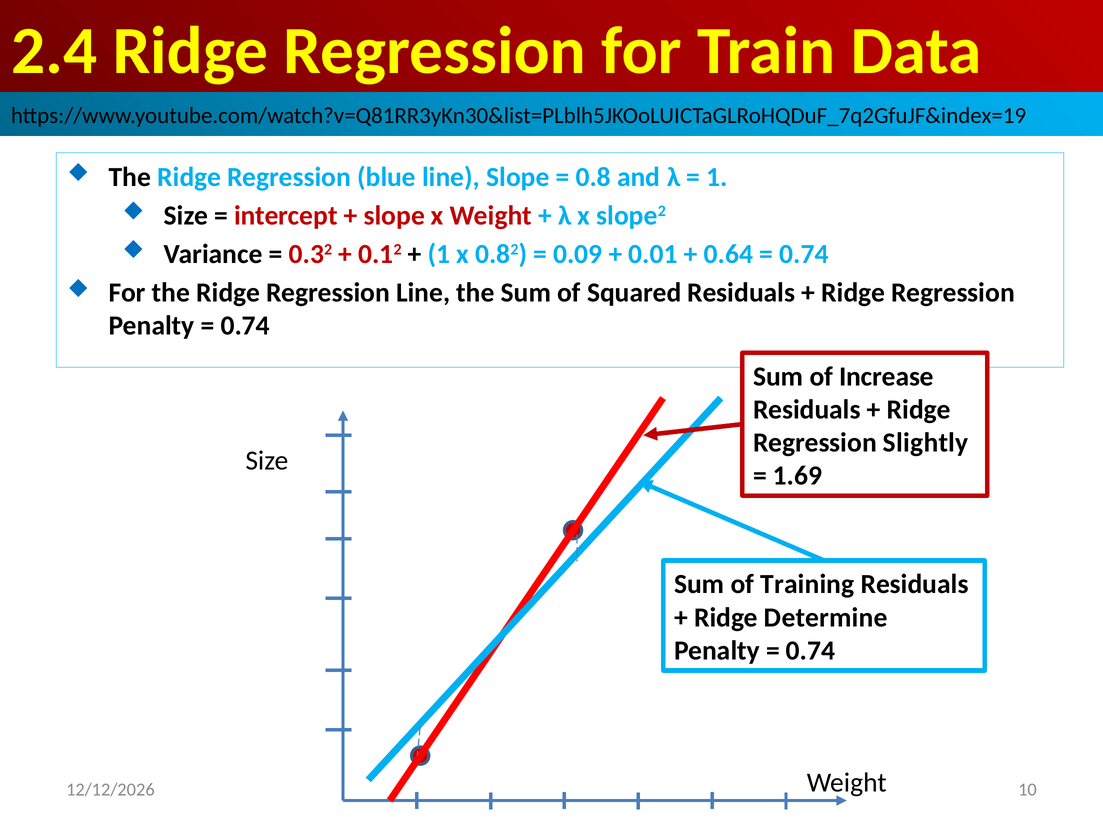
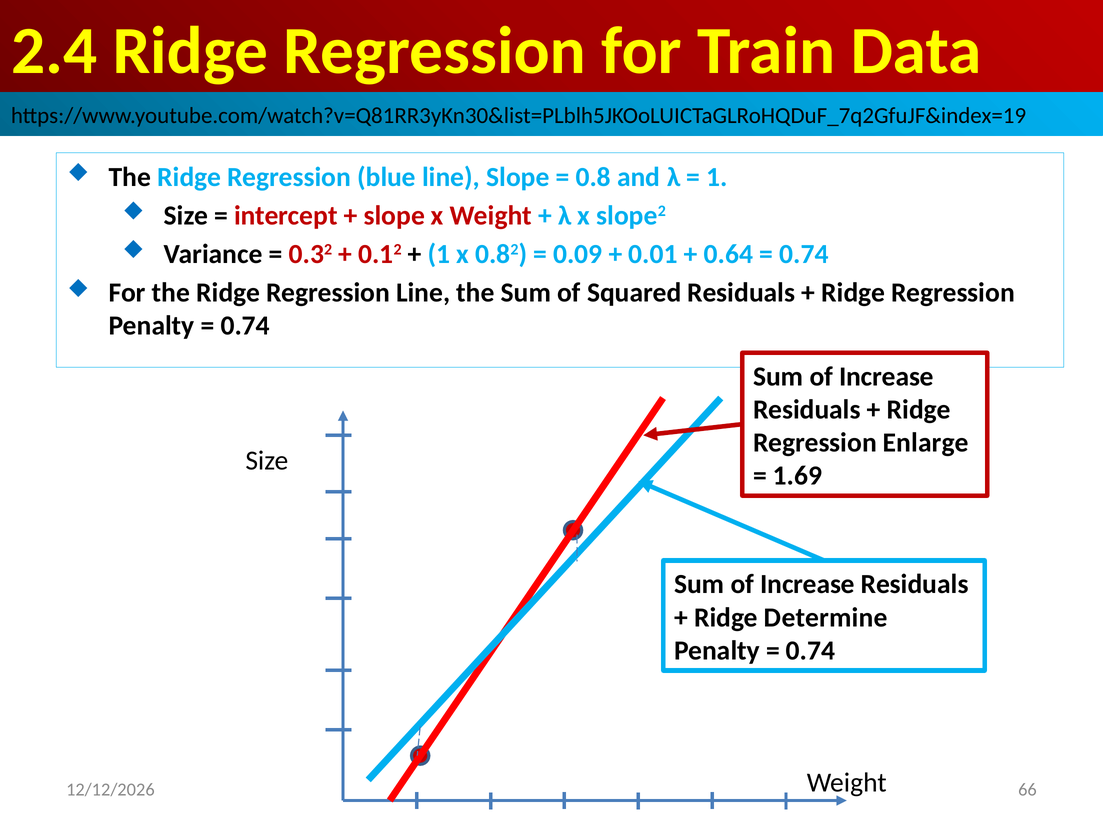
Slightly: Slightly -> Enlarge
Training at (807, 585): Training -> Increase
10: 10 -> 66
